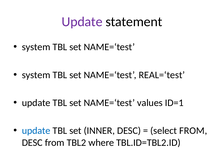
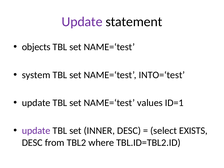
system at (36, 47): system -> objects
REAL=‘test: REAL=‘test -> INTO=‘test
update at (36, 131) colour: blue -> purple
select FROM: FROM -> EXISTS
